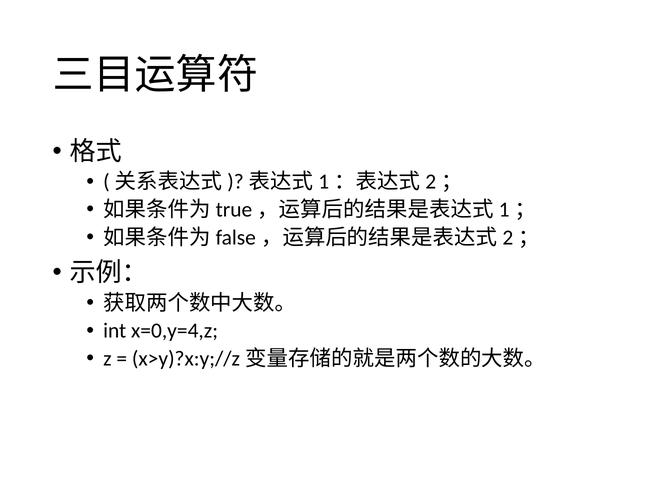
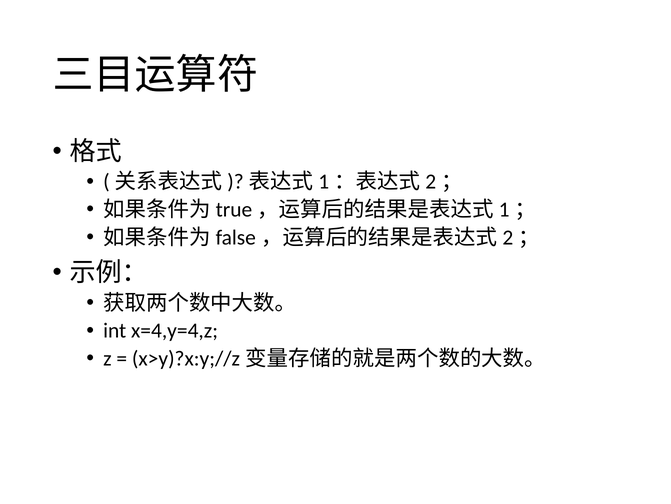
x=0,y=4,z: x=0,y=4,z -> x=4,y=4,z
